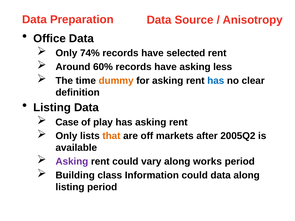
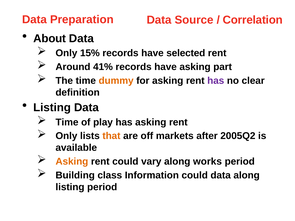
Anisotropy: Anisotropy -> Correlation
Office: Office -> About
74%: 74% -> 15%
60%: 60% -> 41%
less: less -> part
has at (216, 81) colour: blue -> purple
Case at (67, 122): Case -> Time
Asking at (72, 162) colour: purple -> orange
